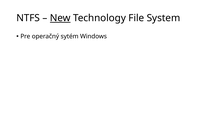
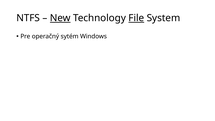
File underline: none -> present
